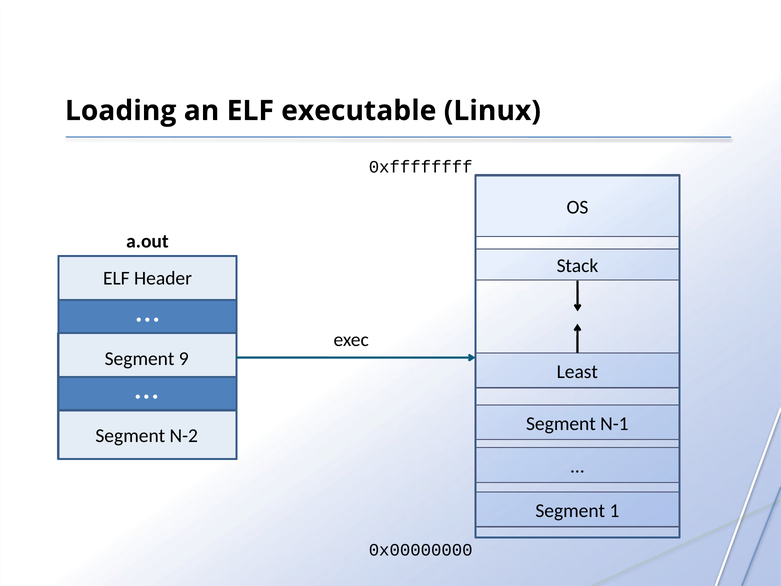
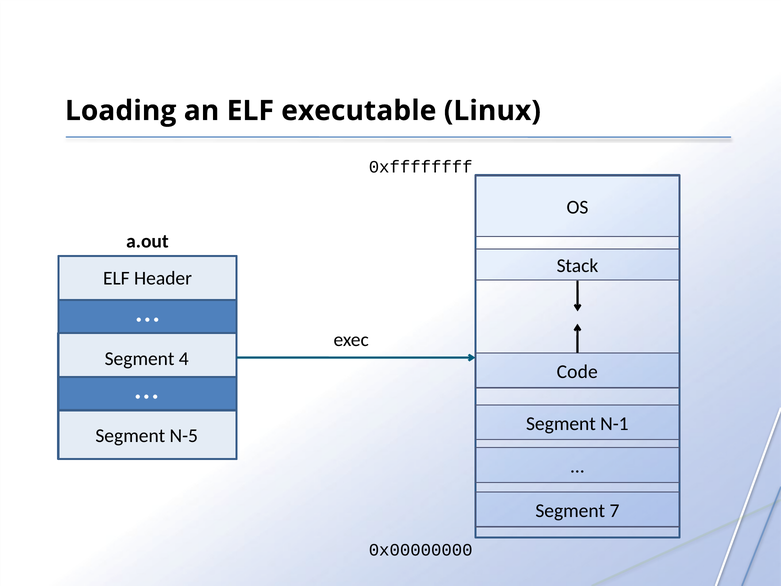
9: 9 -> 4
Least: Least -> Code
N-2: N-2 -> N-5
1: 1 -> 7
